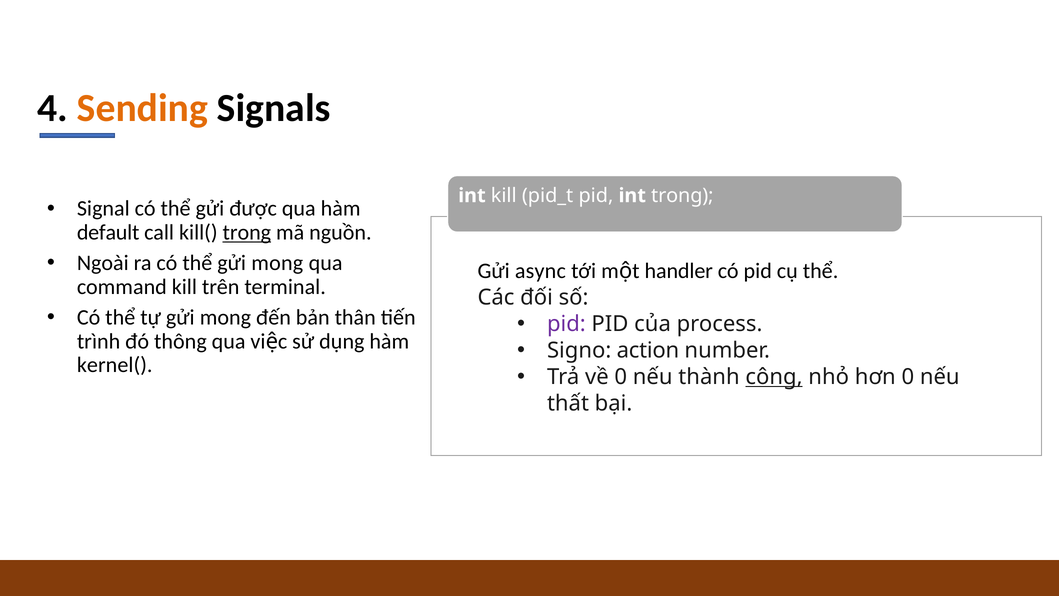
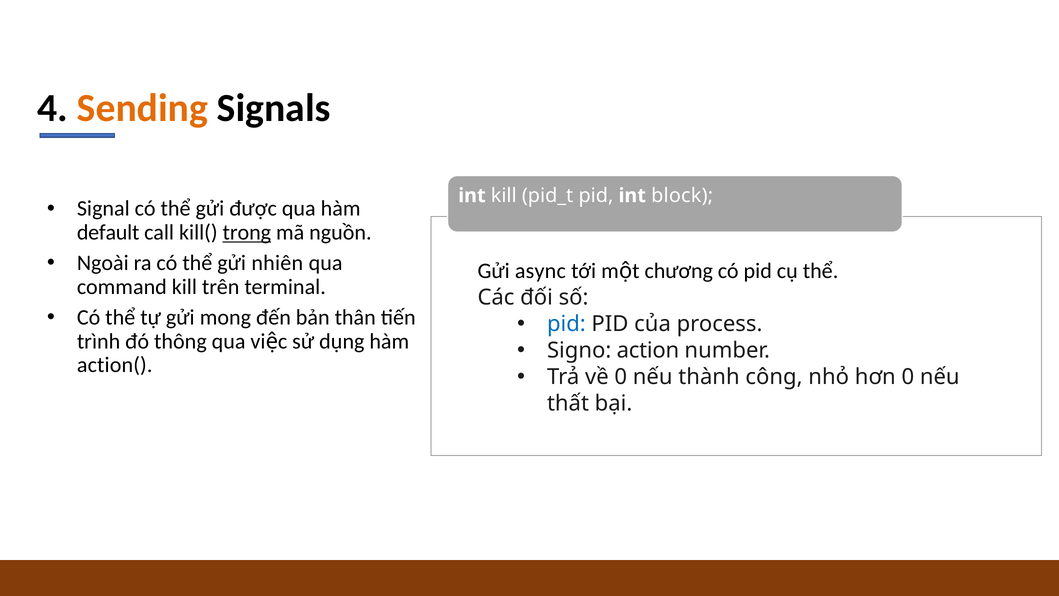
int trong: trong -> block
thể gửi mong: mong -> nhiên
handler: handler -> chương
pid at (566, 324) colour: purple -> blue
kernel(: kernel( -> action(
công underline: present -> none
